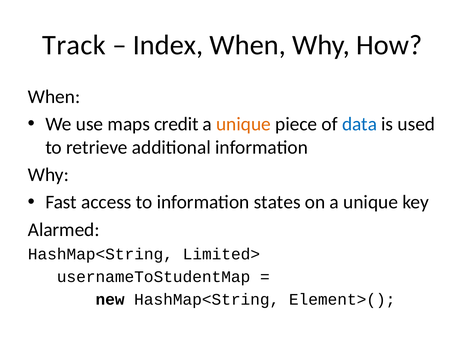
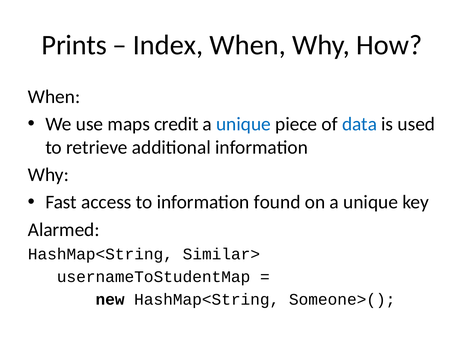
Track: Track -> Prints
unique at (243, 124) colour: orange -> blue
states: states -> found
Limited>: Limited> -> Similar>
Element>(: Element>( -> Someone>(
